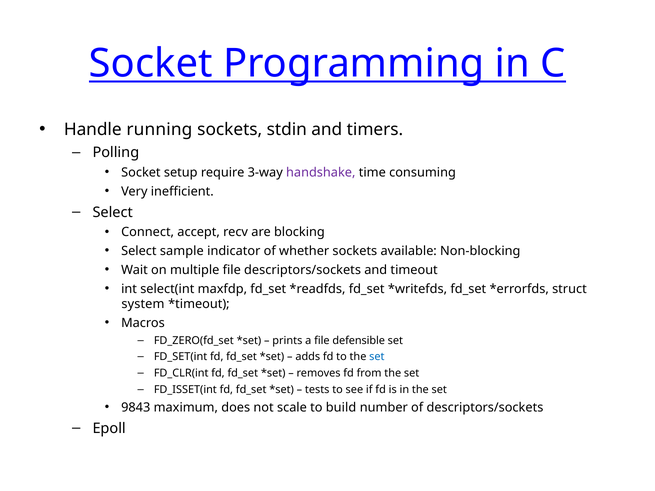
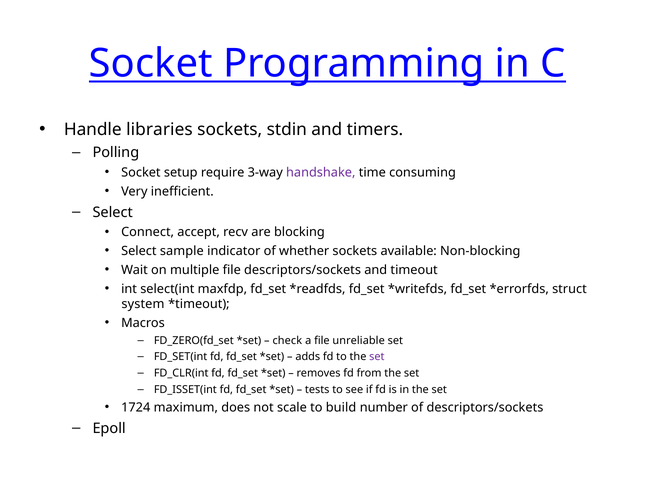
running: running -> libraries
prints: prints -> check
defensible: defensible -> unreliable
set at (377, 357) colour: blue -> purple
9843: 9843 -> 1724
